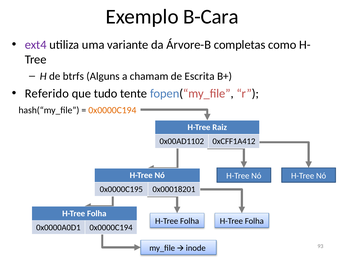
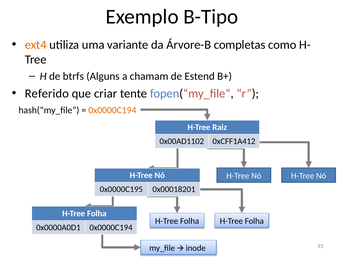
B-Cara: B-Cara -> B-Tipo
ext4 colour: purple -> orange
Escrita: Escrita -> Estend
tudo: tudo -> criar
